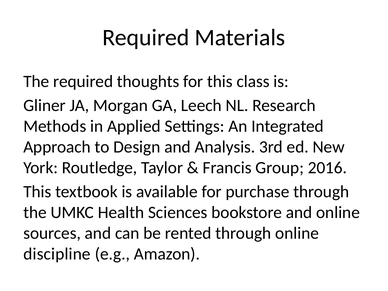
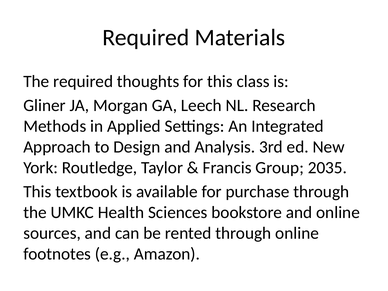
2016: 2016 -> 2035
discipline: discipline -> footnotes
